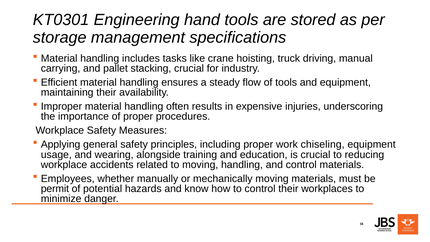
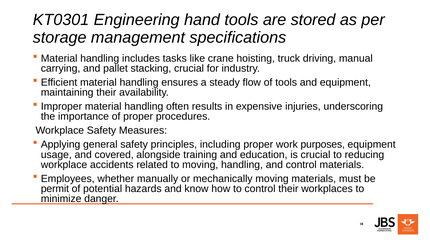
chiseling: chiseling -> purposes
wearing: wearing -> covered
